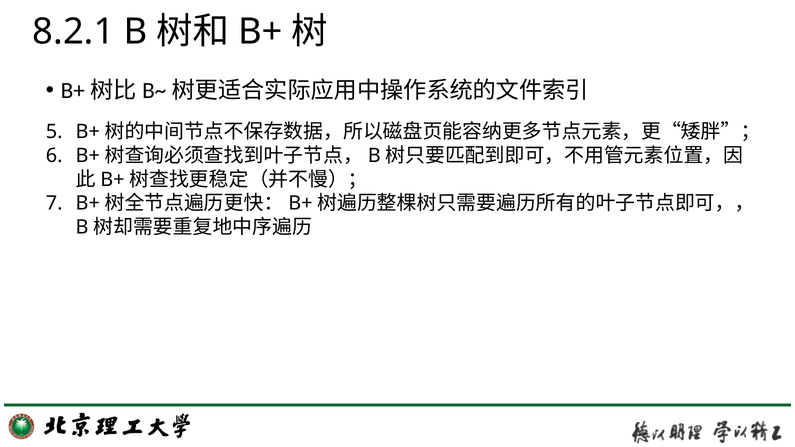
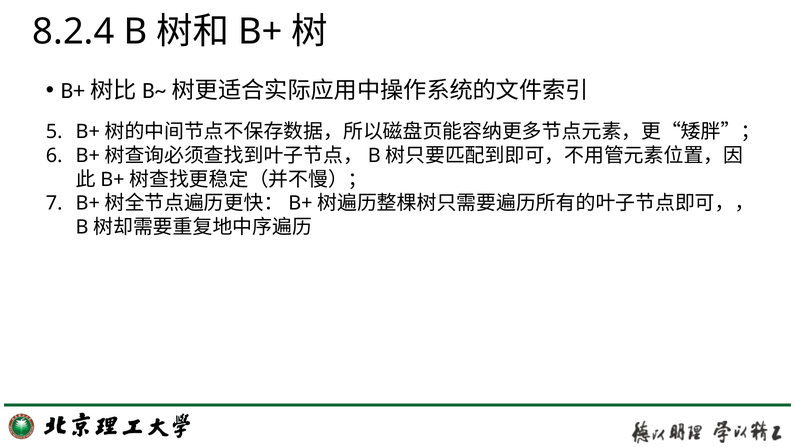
8.2.1: 8.2.1 -> 8.2.4
